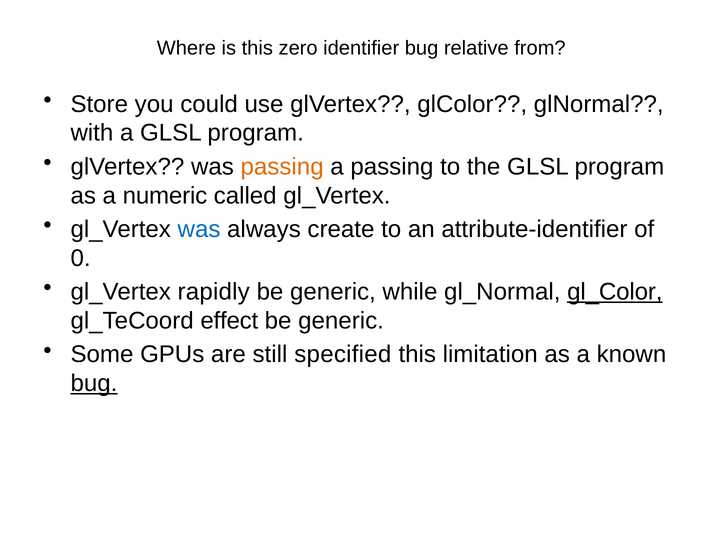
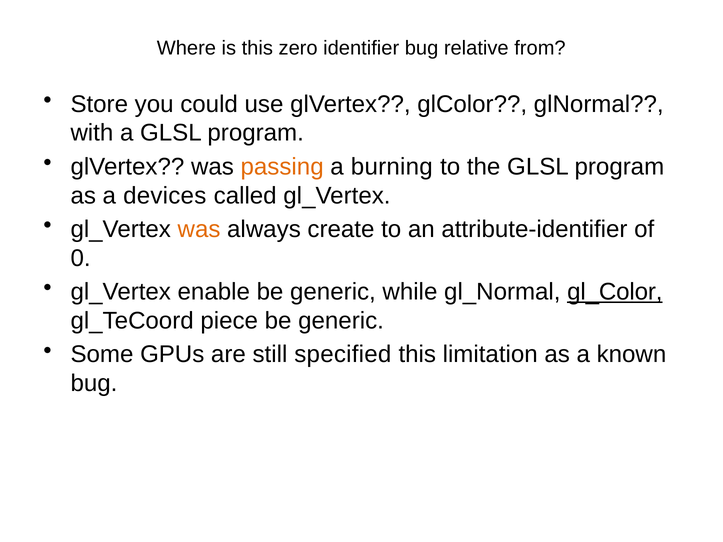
a passing: passing -> burning
numeric: numeric -> devices
was at (199, 229) colour: blue -> orange
rapidly: rapidly -> enable
effect: effect -> piece
bug at (94, 384) underline: present -> none
